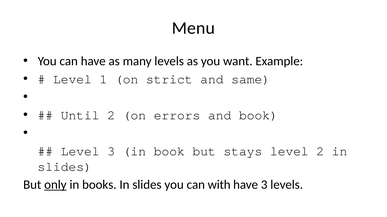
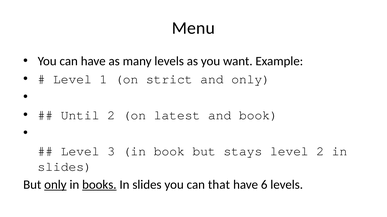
and same: same -> only
errors: errors -> latest
books underline: none -> present
with: with -> that
have 3: 3 -> 6
